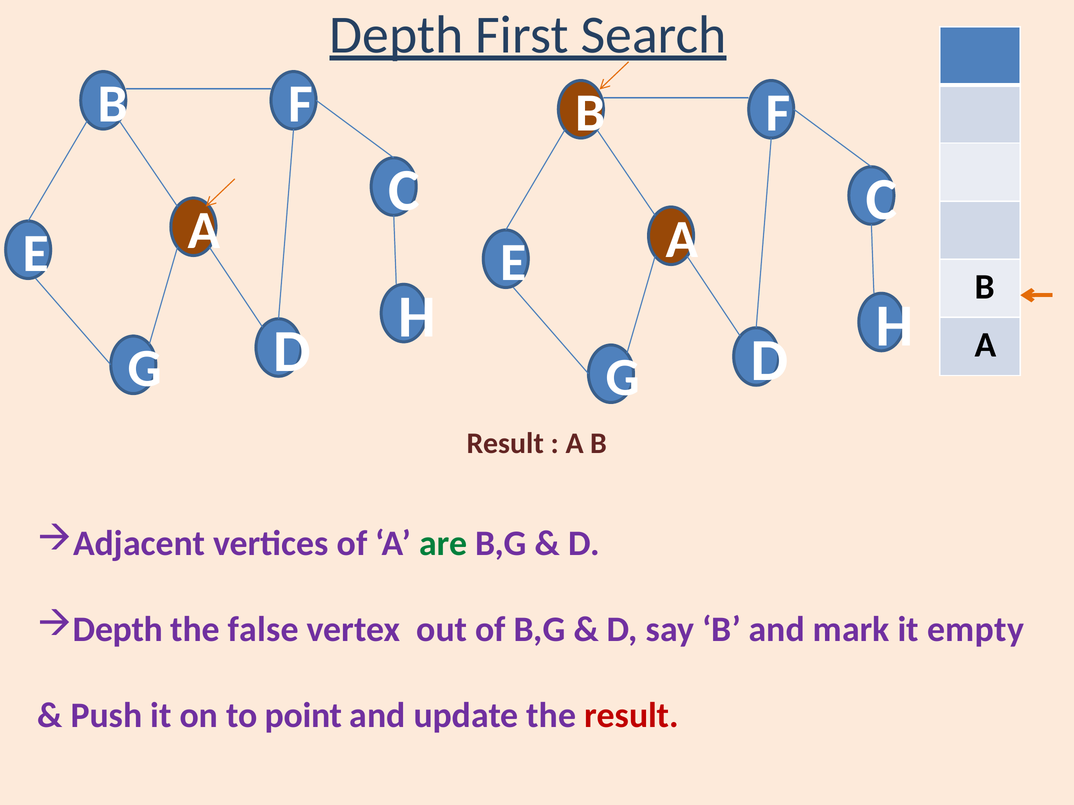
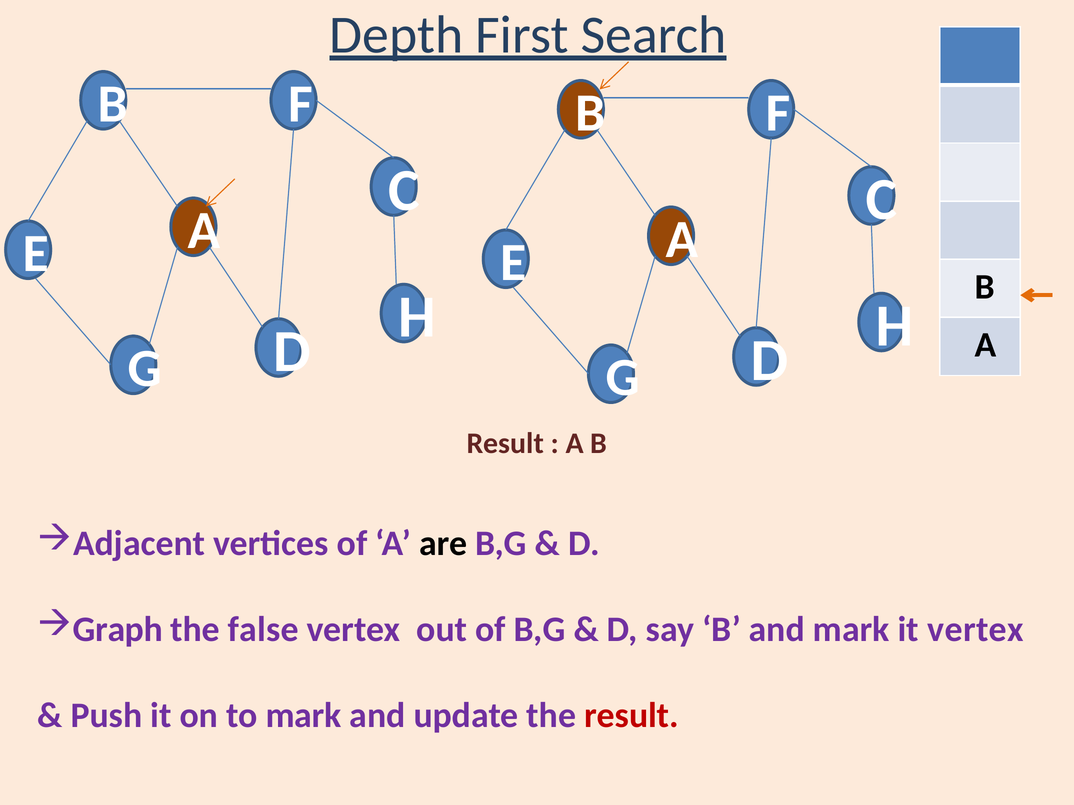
are colour: green -> black
Depth at (118, 630): Depth -> Graph
it empty: empty -> vertex
to point: point -> mark
